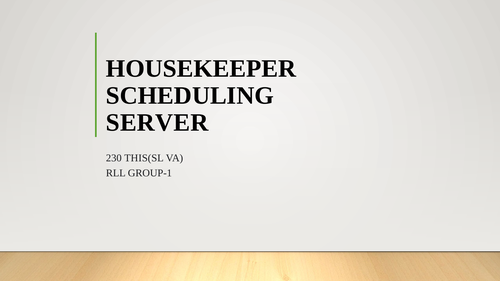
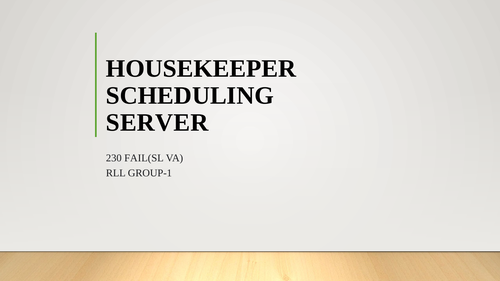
THIS(SL: THIS(SL -> FAIL(SL
